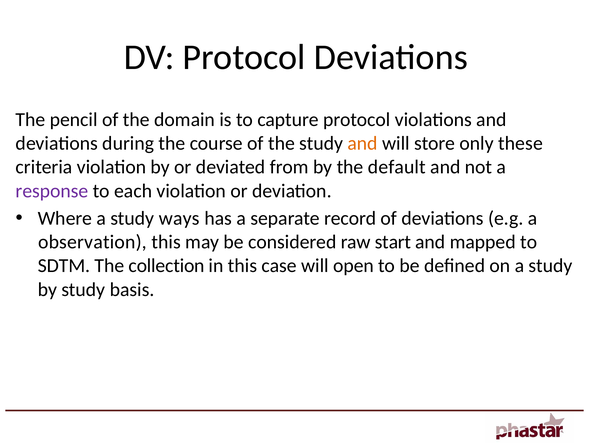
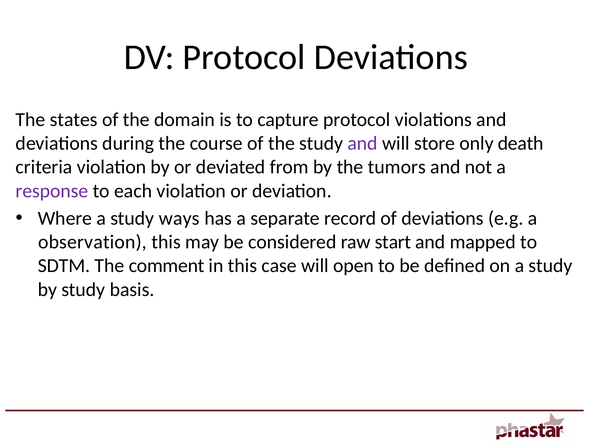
pencil: pencil -> states
and at (363, 143) colour: orange -> purple
these: these -> death
default: default -> tumors
collection: collection -> comment
